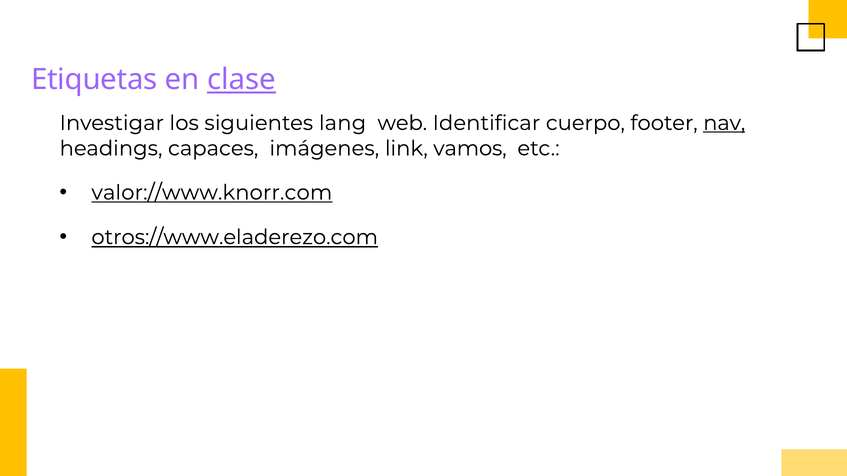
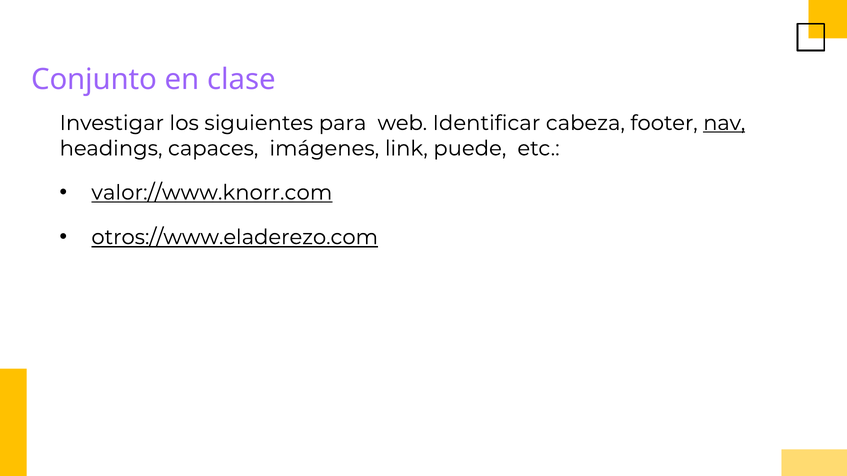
Etiquetas: Etiquetas -> Conjunto
clase underline: present -> none
lang: lang -> para
cuerpo: cuerpo -> cabeza
vamos: vamos -> puede
